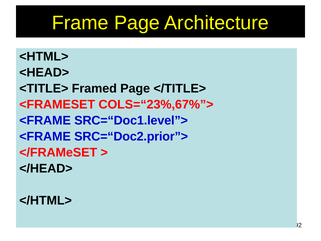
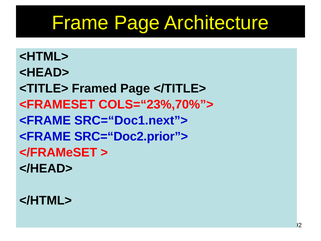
COLS=“23%,67%”>: COLS=“23%,67%”> -> COLS=“23%,70%”>
SRC=“Doc1.level”>: SRC=“Doc1.level”> -> SRC=“Doc1.next”>
